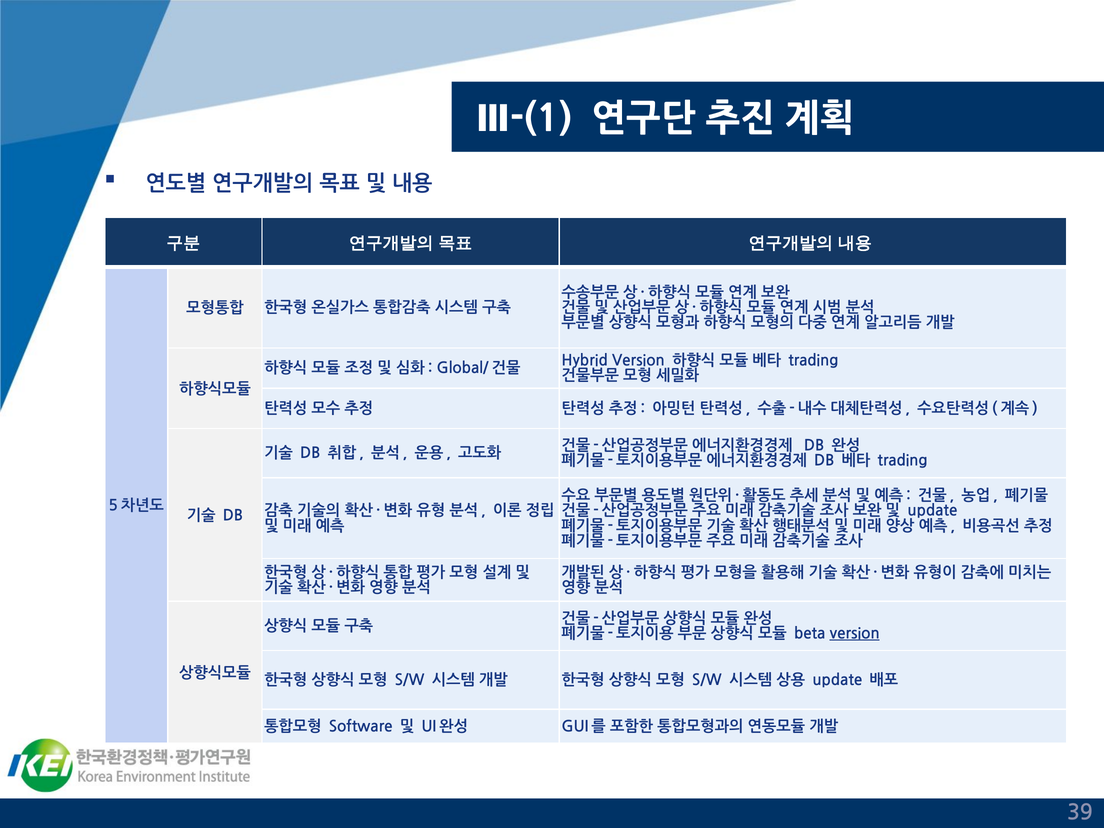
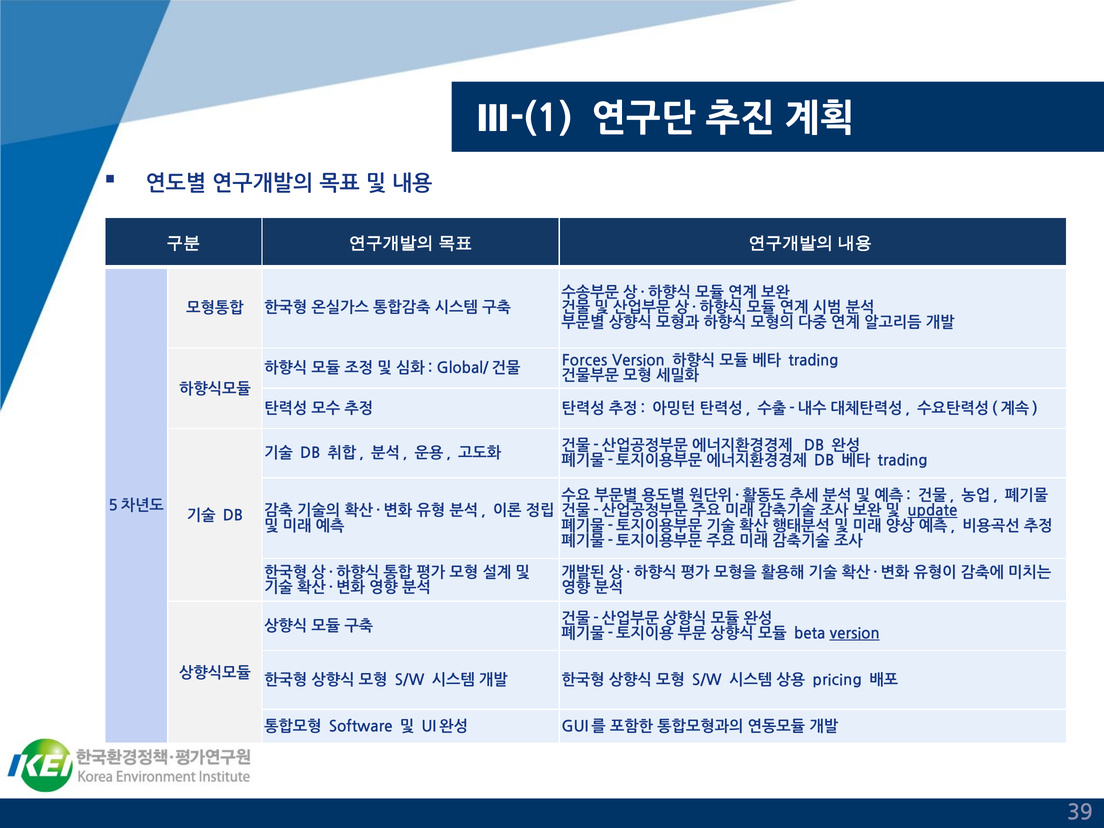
Hybrid: Hybrid -> Forces
update at (932, 511) underline: none -> present
update at (837, 680): update -> pricing
